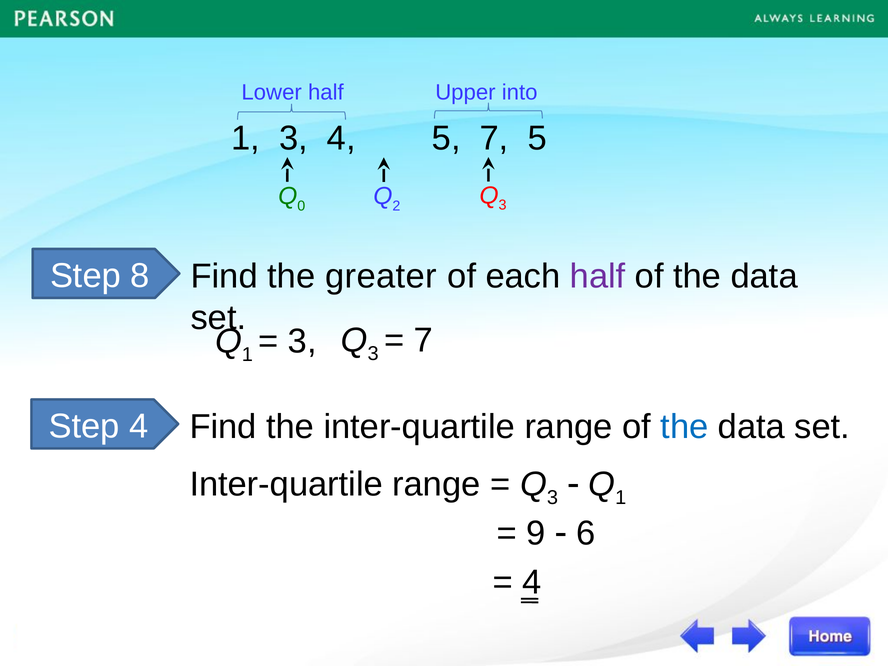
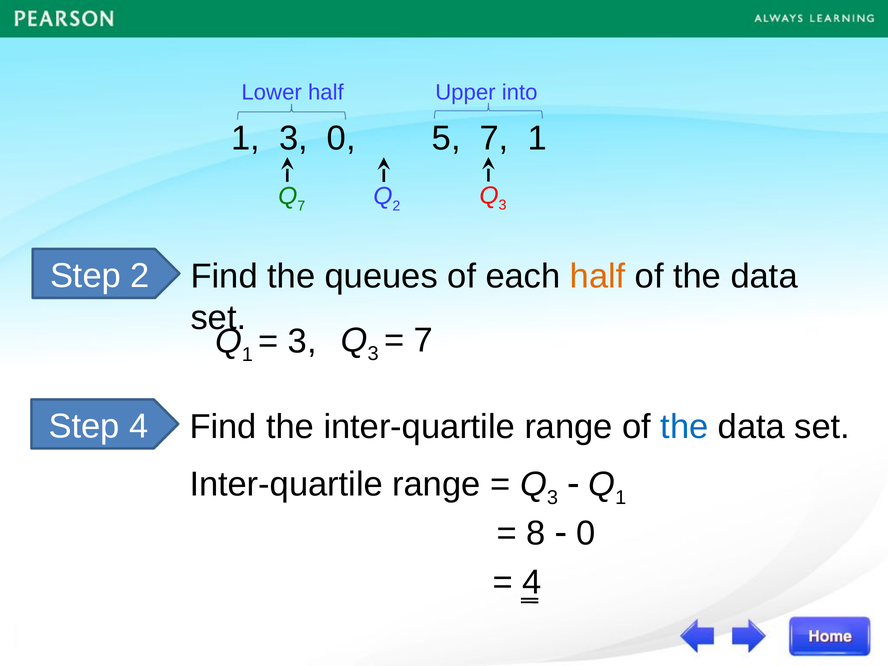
3 4: 4 -> 0
7 5: 5 -> 1
0 at (301, 206): 0 -> 7
Step 8: 8 -> 2
greater: greater -> queues
half at (598, 276) colour: purple -> orange
9: 9 -> 8
6 at (586, 533): 6 -> 0
